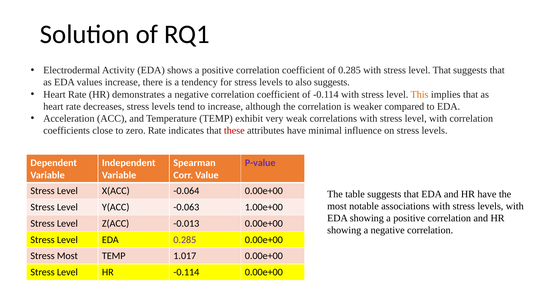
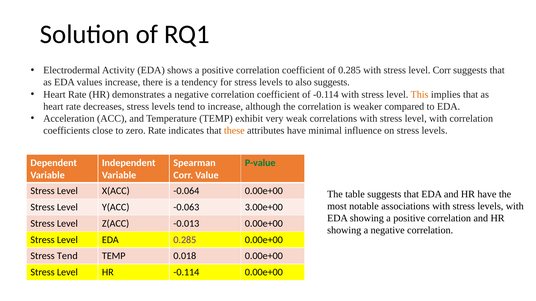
level That: That -> Corr
these colour: red -> orange
P-value colour: purple -> green
1.00e+00: 1.00e+00 -> 3.00e+00
Stress Most: Most -> Tend
1.017: 1.017 -> 0.018
